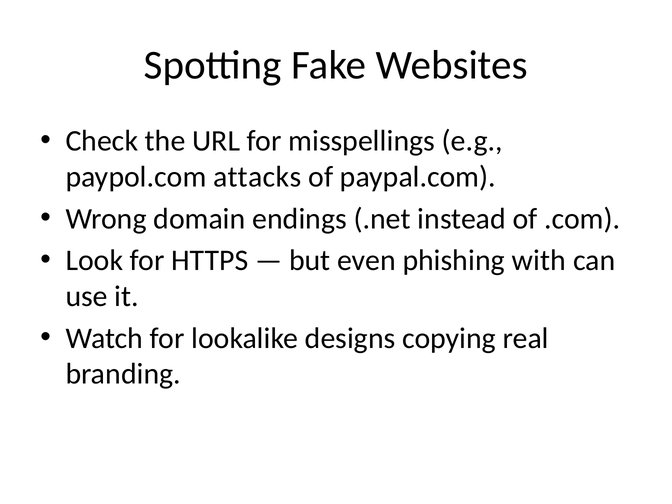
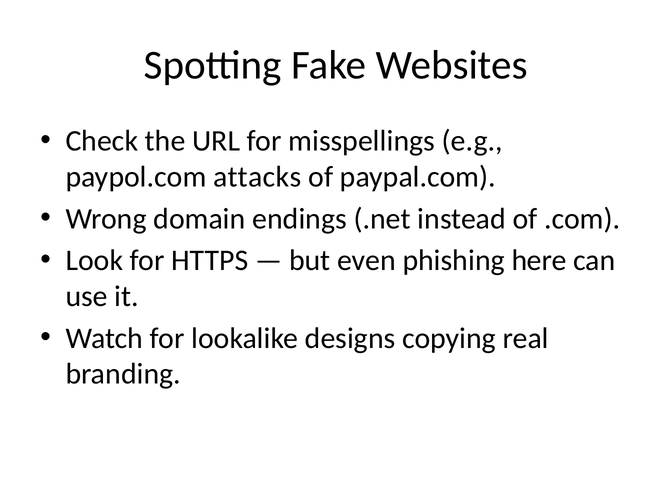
with: with -> here
